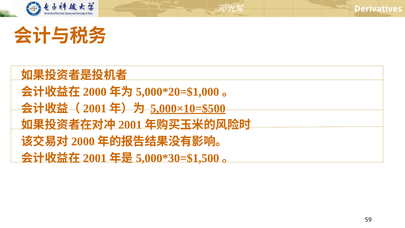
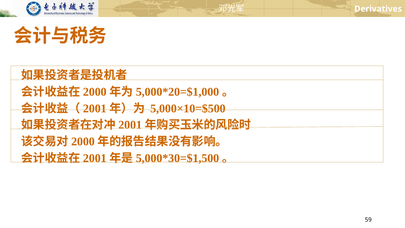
5,000×10=$500 underline: present -> none
